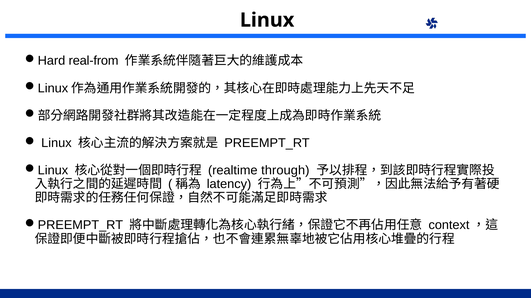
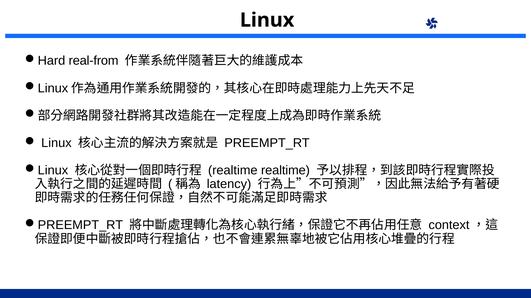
realtime through: through -> realtime
